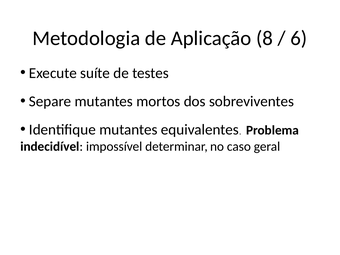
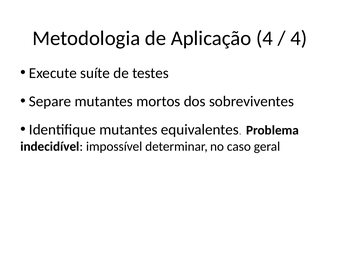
Aplicação 8: 8 -> 4
6 at (299, 38): 6 -> 4
